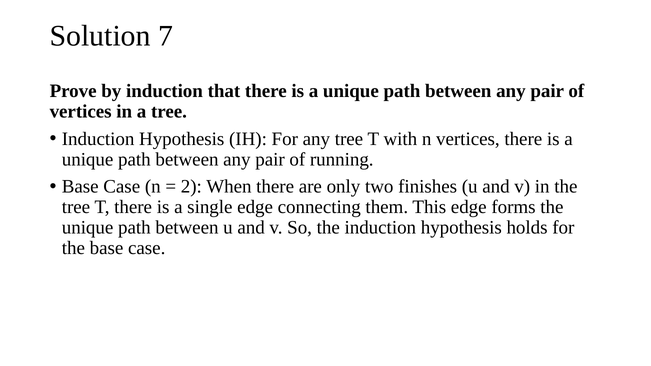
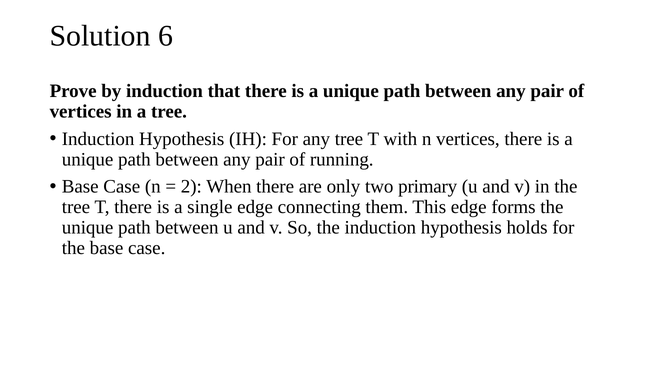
7: 7 -> 6
finishes: finishes -> primary
